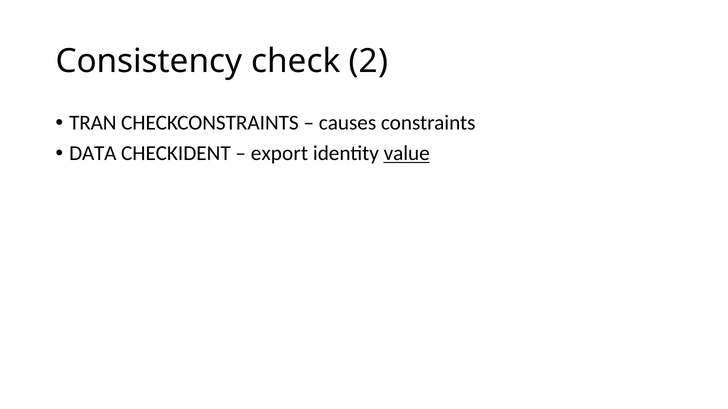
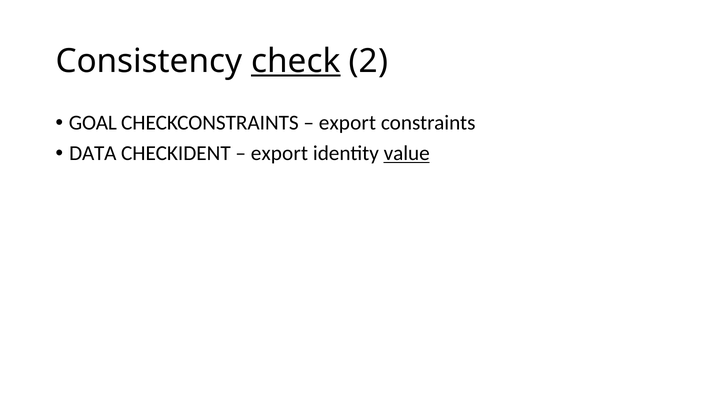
check underline: none -> present
TRAN: TRAN -> GOAL
causes at (348, 123): causes -> export
